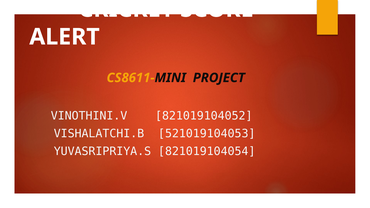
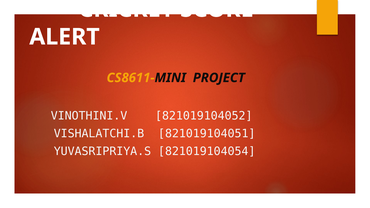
521019104053: 521019104053 -> 821019104051
